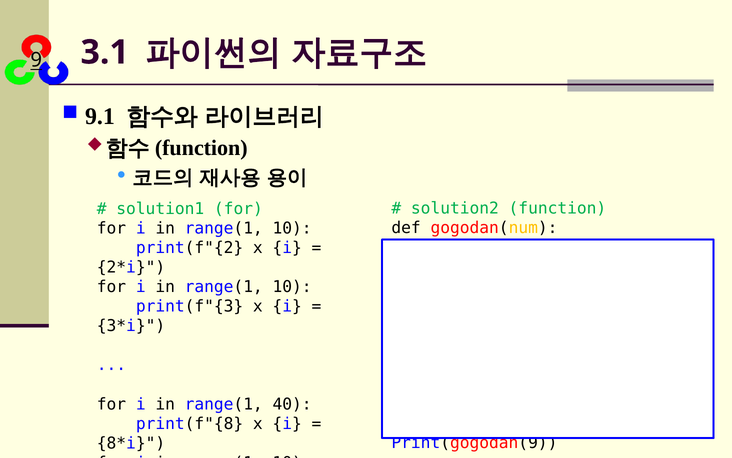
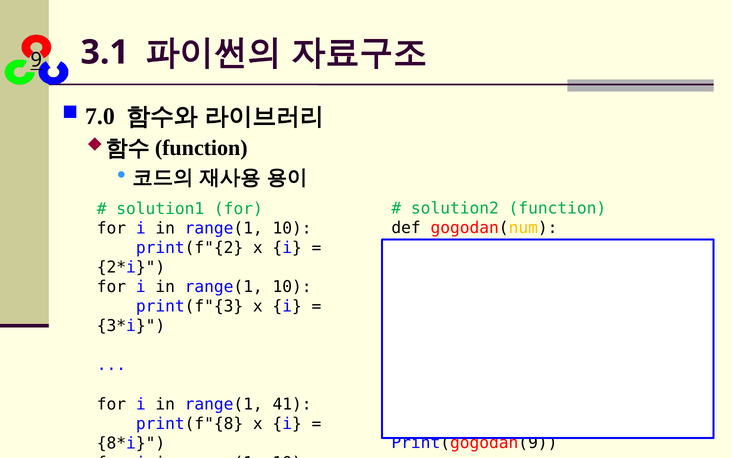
9.1: 9.1 -> 7.0
40: 40 -> 41
